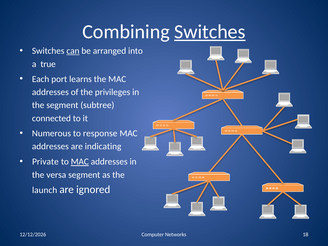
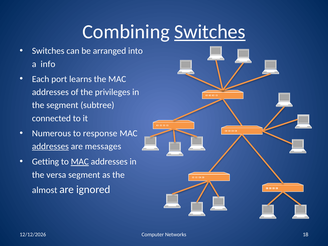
can underline: present -> none
true: true -> info
addresses at (50, 146) underline: none -> present
indicating: indicating -> messages
Private: Private -> Getting
launch: launch -> almost
